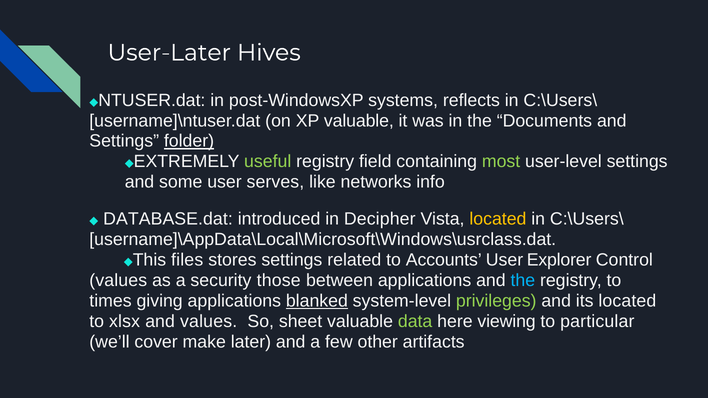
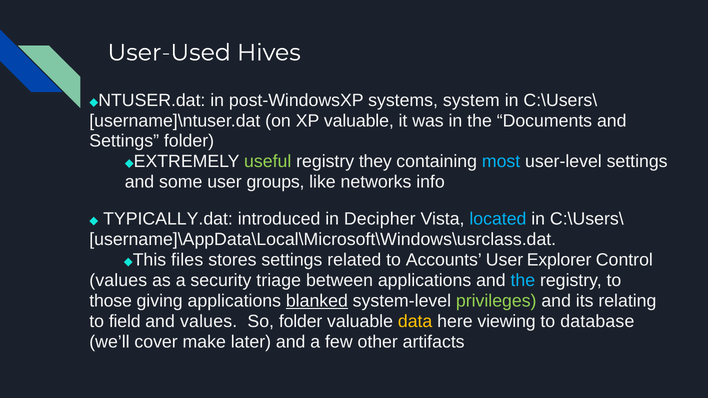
User-Later: User-Later -> User-Used
reflects: reflects -> system
folder at (189, 141) underline: present -> none
field: field -> they
most colour: light green -> light blue
serves: serves -> groups
DATABASE.dat: DATABASE.dat -> TYPICALLY.dat
located at (498, 219) colour: yellow -> light blue
those: those -> triage
times: times -> those
its located: located -> relating
xlsx: xlsx -> field
So sheet: sheet -> folder
data colour: light green -> yellow
particular: particular -> database
